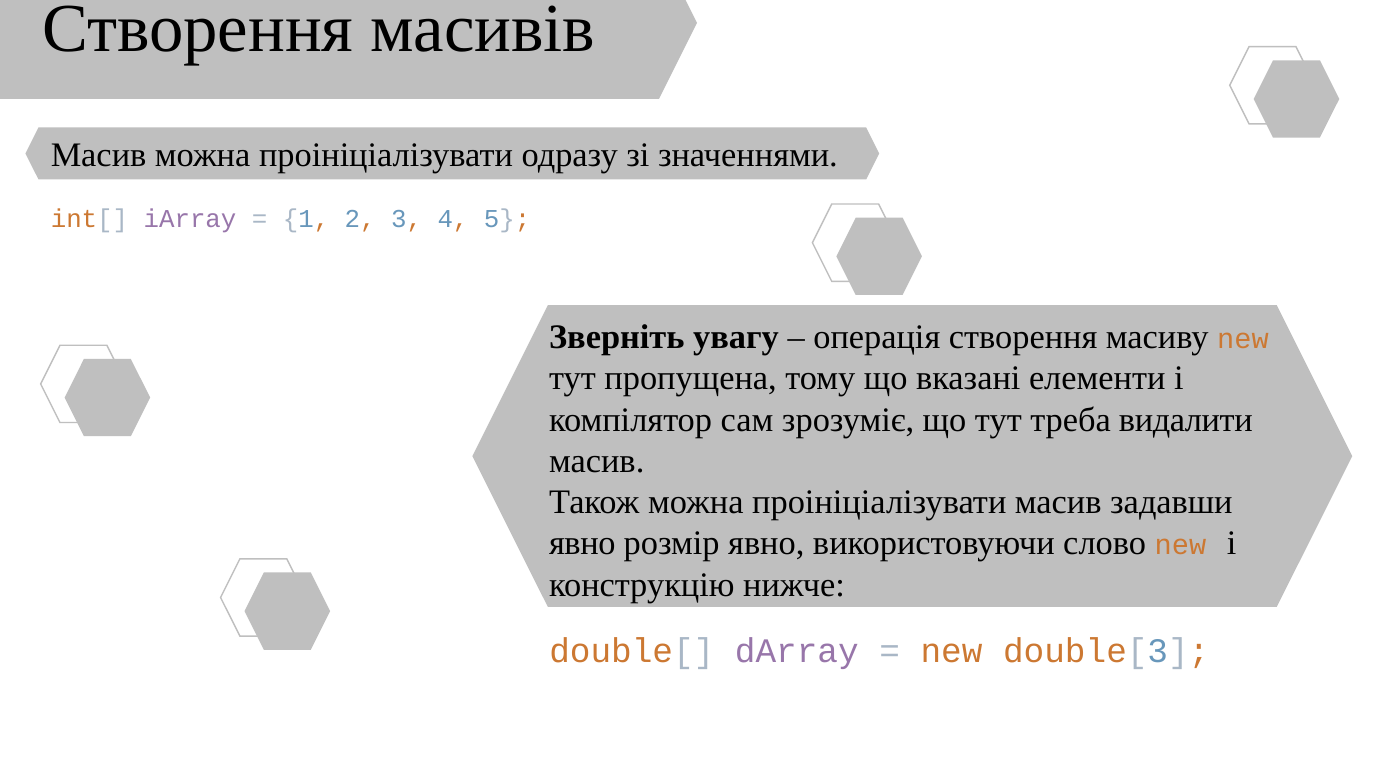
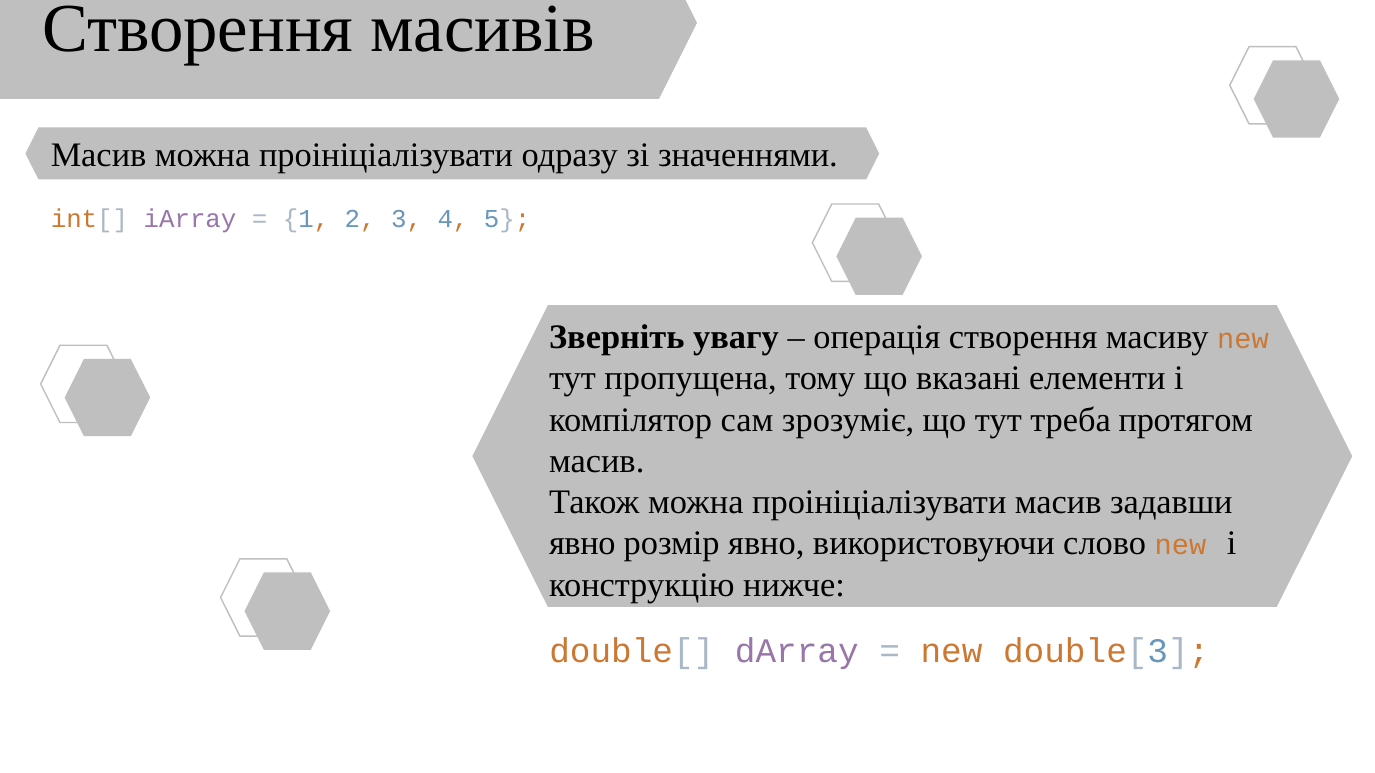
видалити: видалити -> протягом
